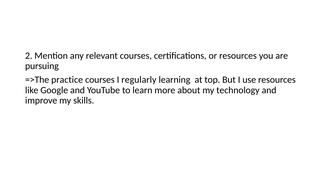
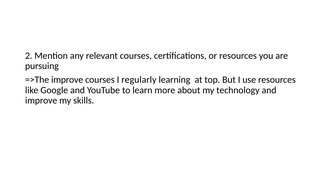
=>The practice: practice -> improve
